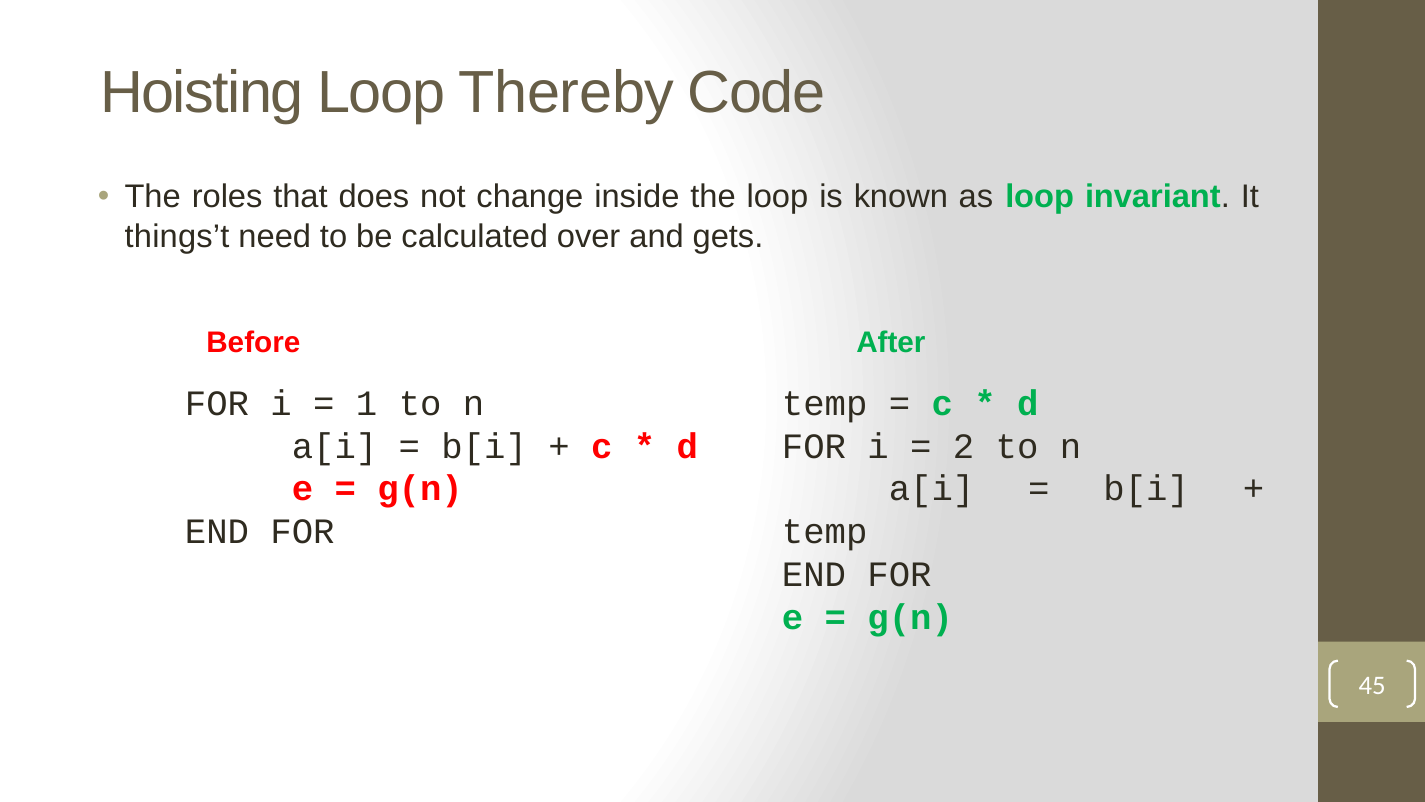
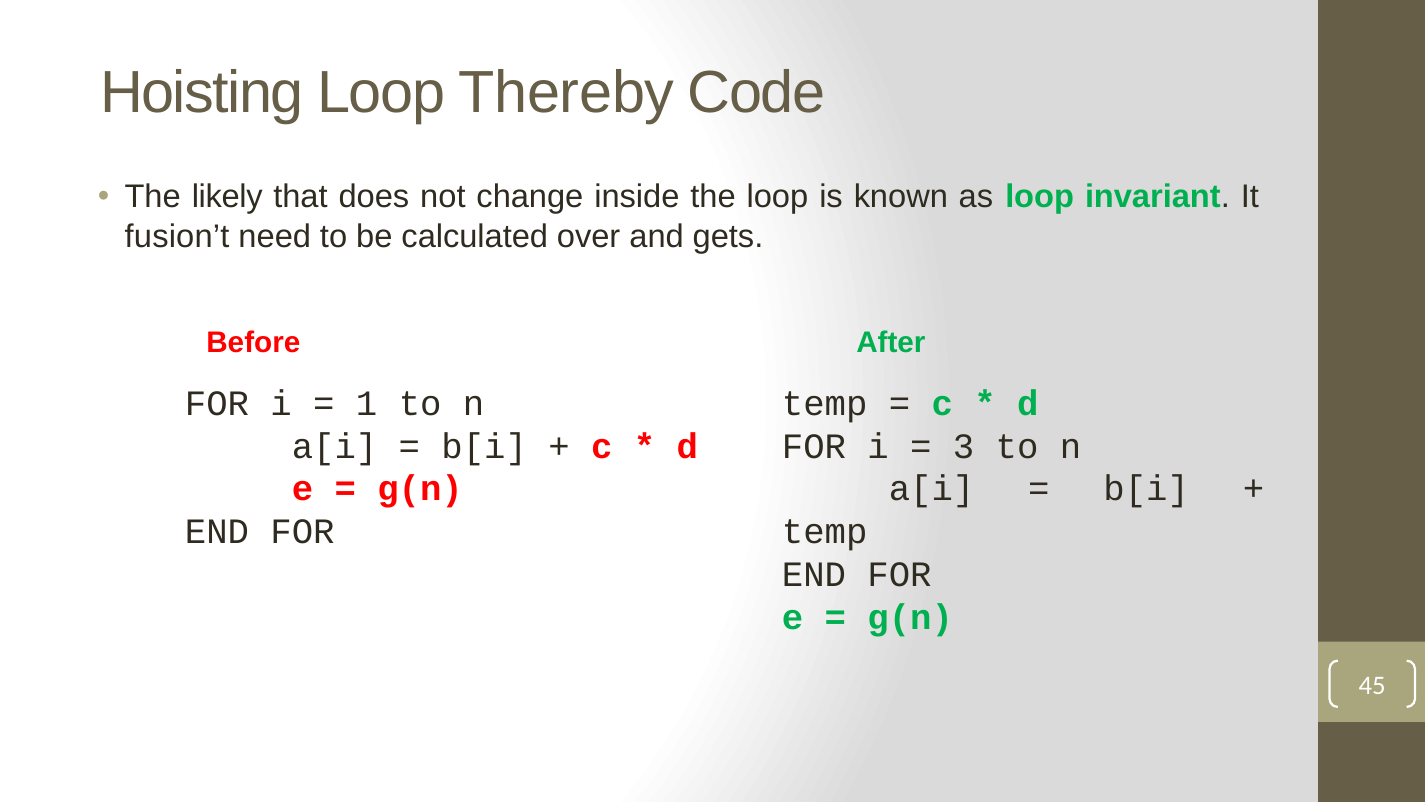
roles: roles -> likely
things’t: things’t -> fusion’t
2: 2 -> 3
